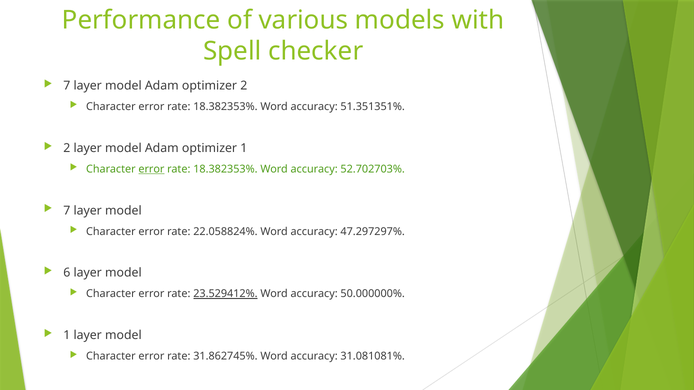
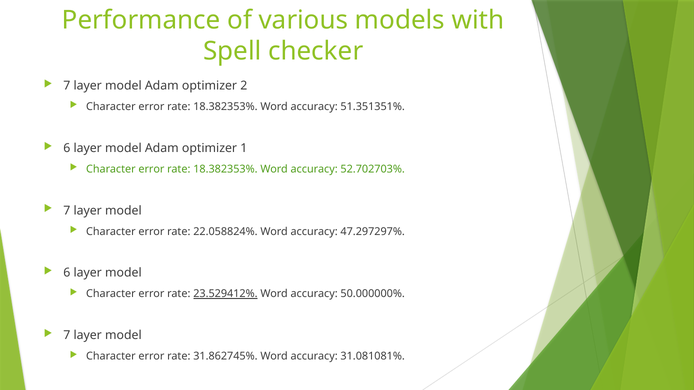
2 at (67, 148): 2 -> 6
error at (151, 169) underline: present -> none
1 at (67, 336): 1 -> 7
